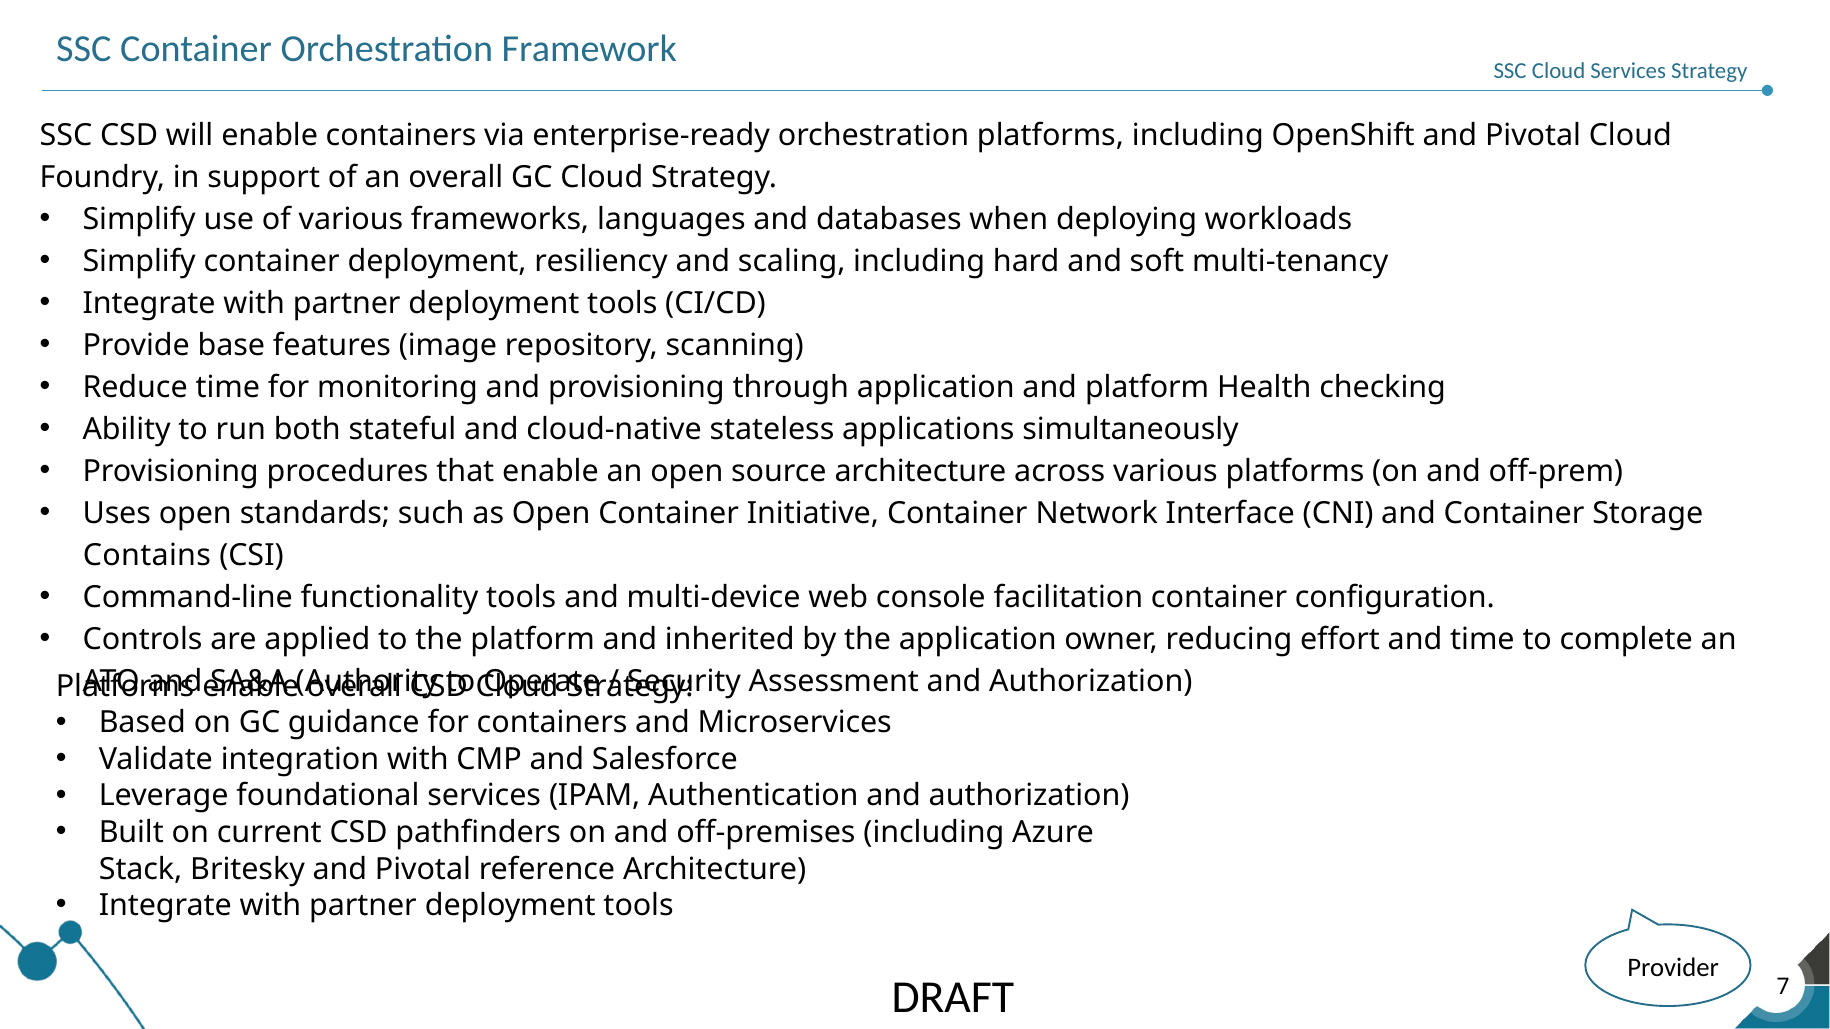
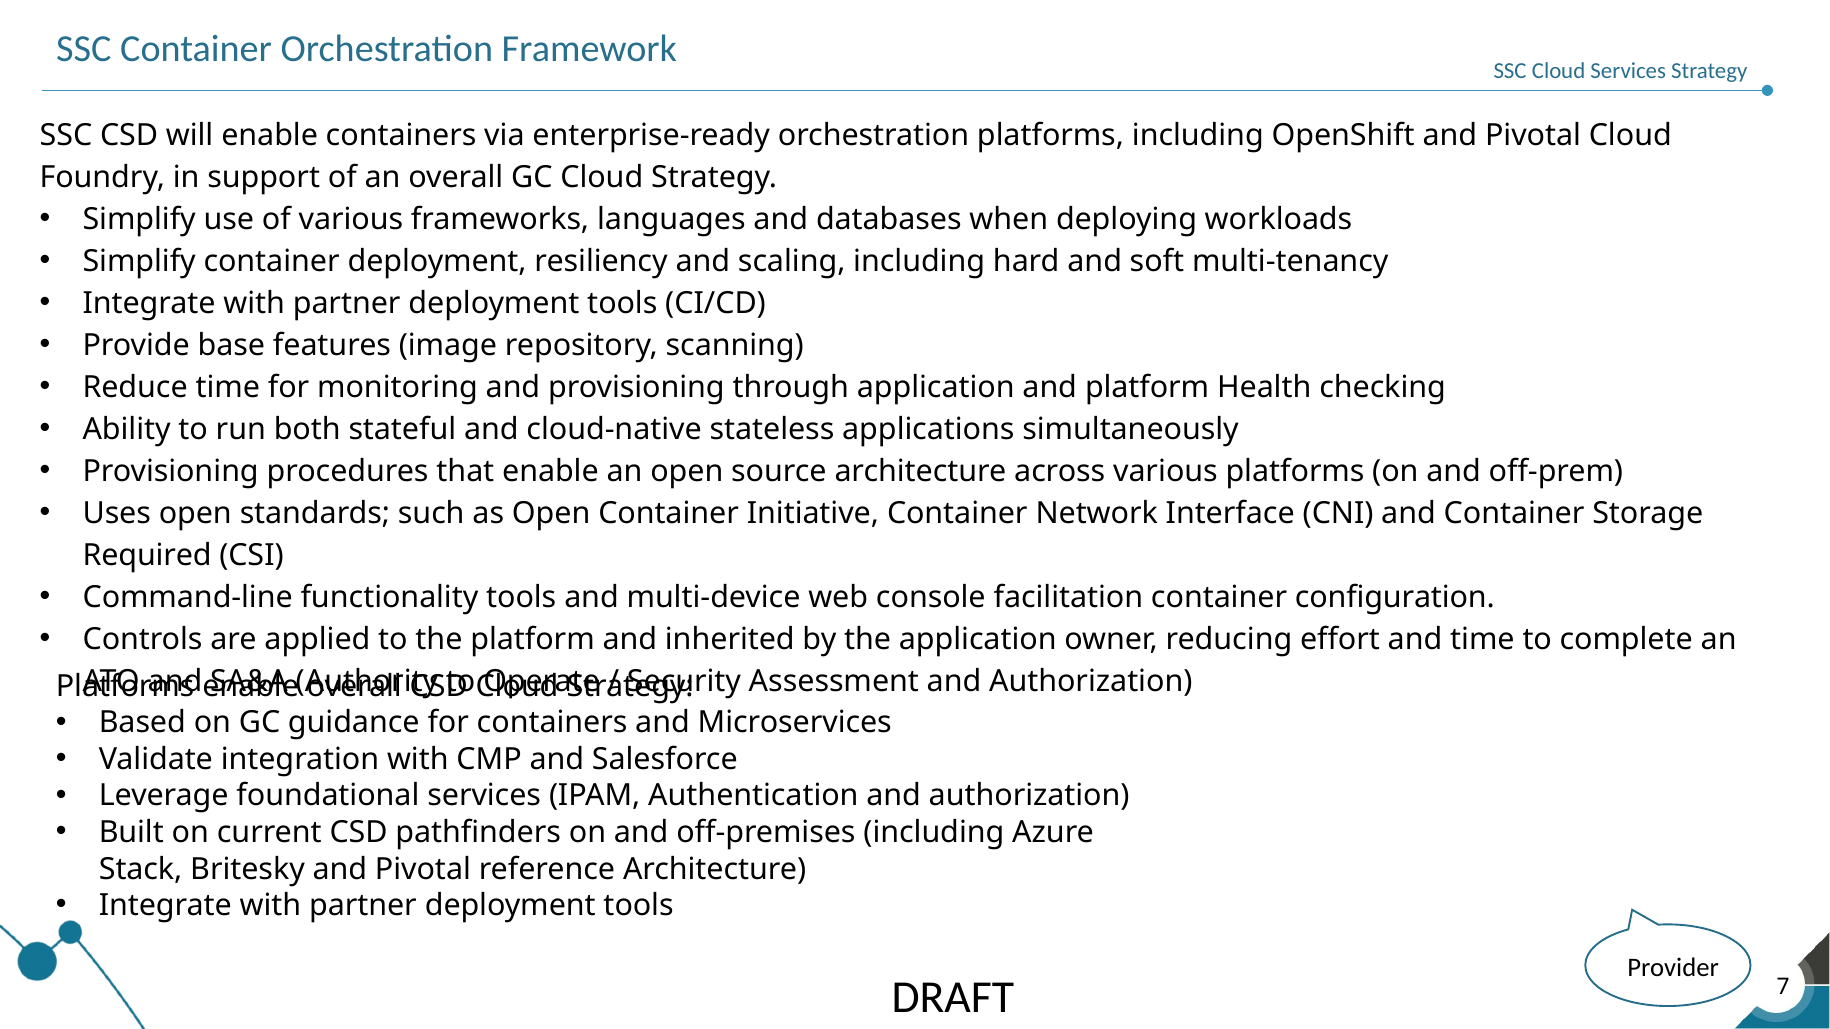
Contains: Contains -> Required
